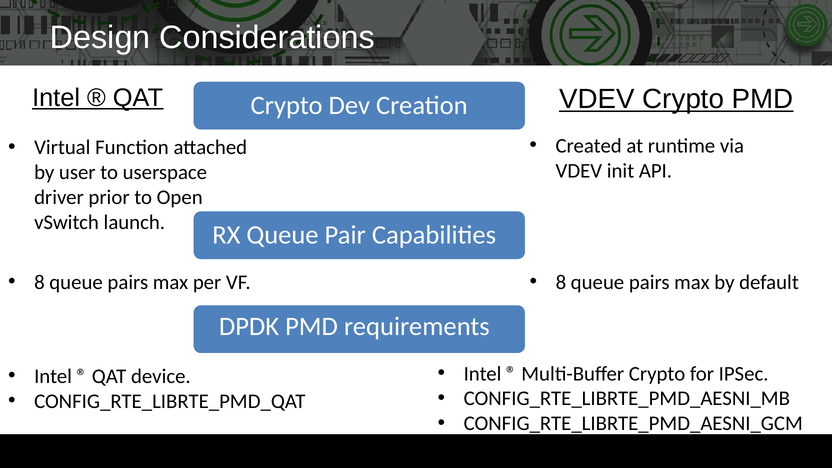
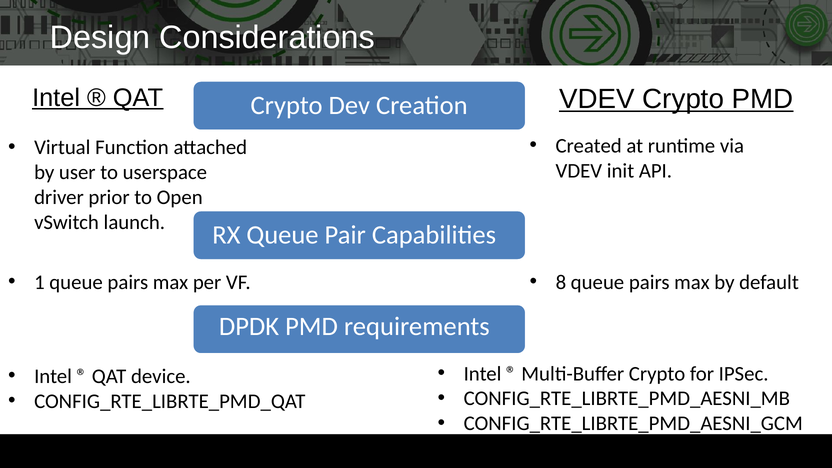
8 at (39, 282): 8 -> 1
